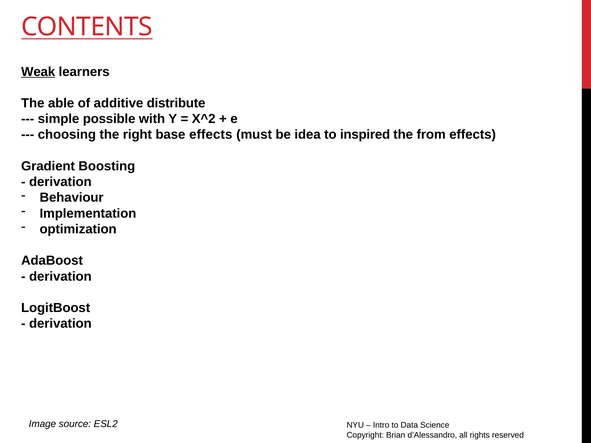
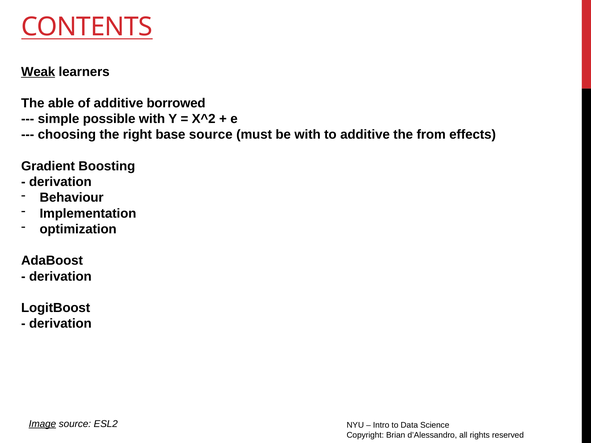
distribute: distribute -> borrowed
base effects: effects -> source
be idea: idea -> with
to inspired: inspired -> additive
Image underline: none -> present
